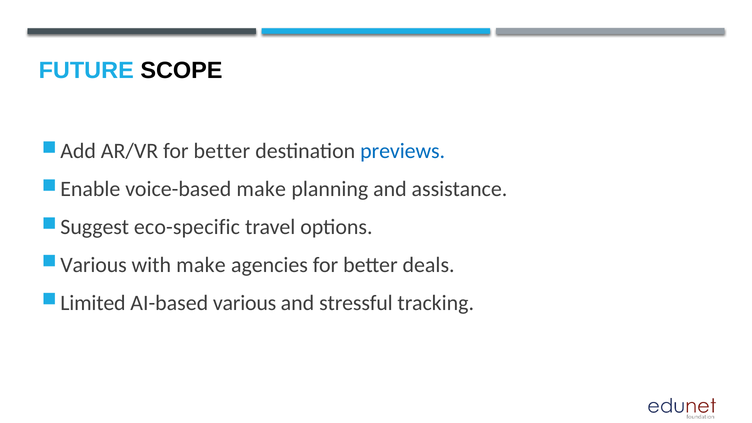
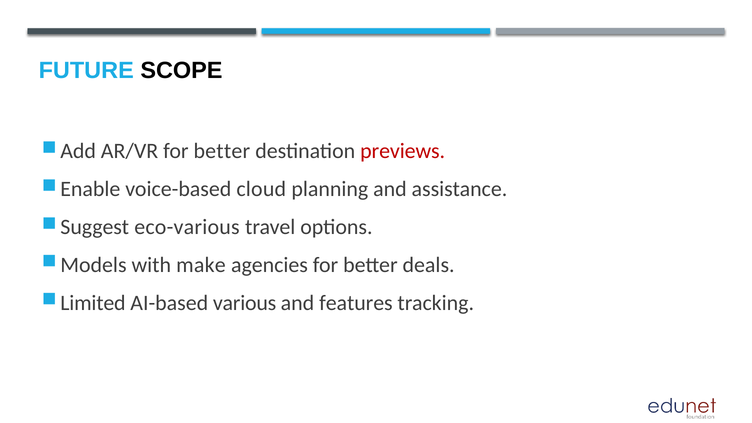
previews colour: blue -> red
voice-based make: make -> cloud
eco-specific: eco-specific -> eco-various
Various at (94, 265): Various -> Models
stressful: stressful -> features
